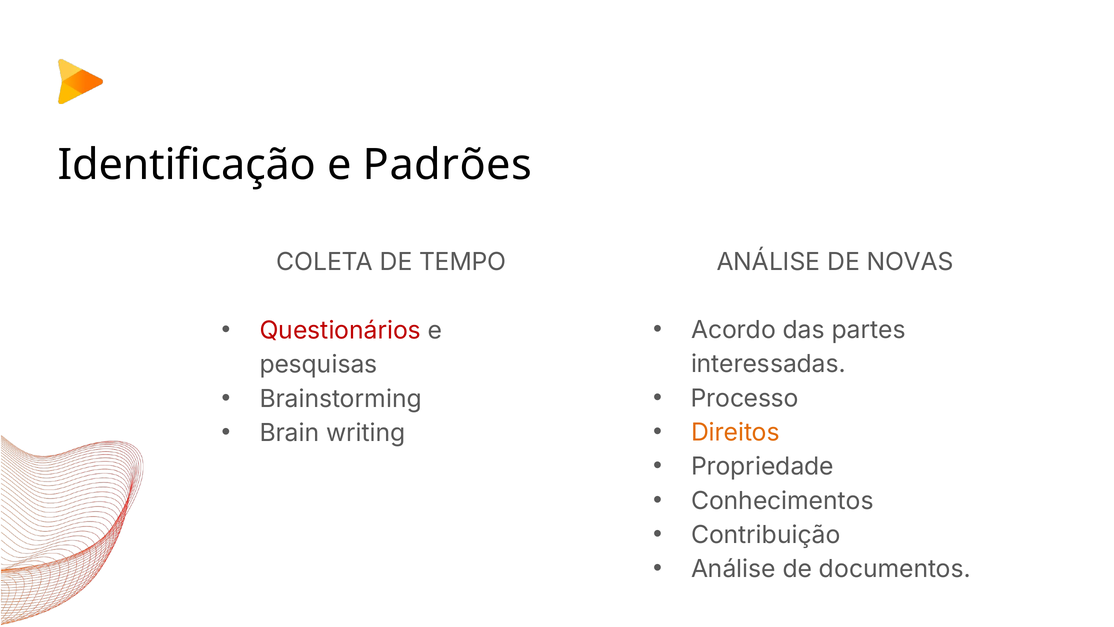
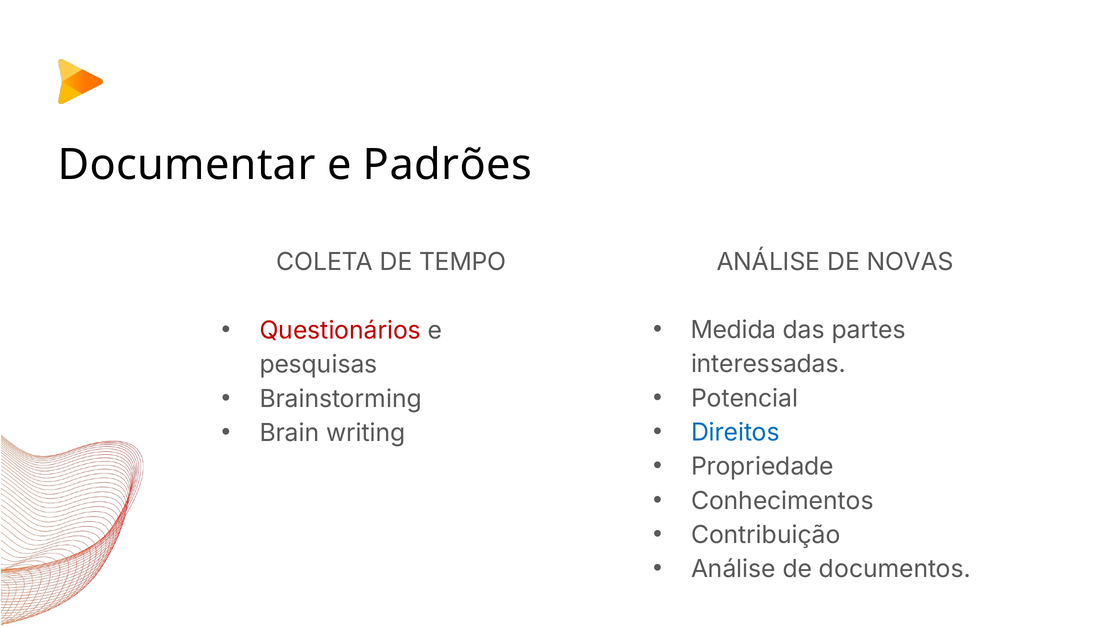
Identificação: Identificação -> Documentar
Acordo: Acordo -> Medida
Processo: Processo -> Potencial
Direitos colour: orange -> blue
